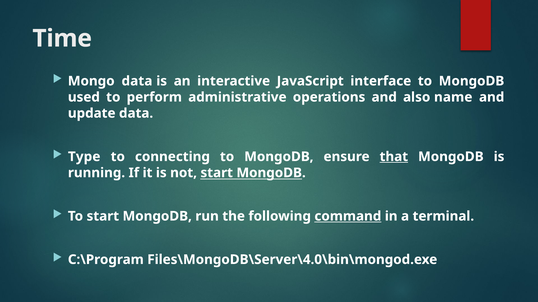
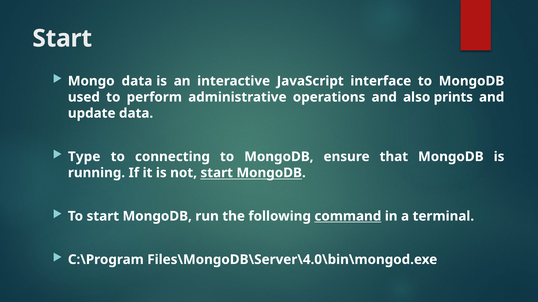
Time at (62, 39): Time -> Start
name: name -> prints
that underline: present -> none
